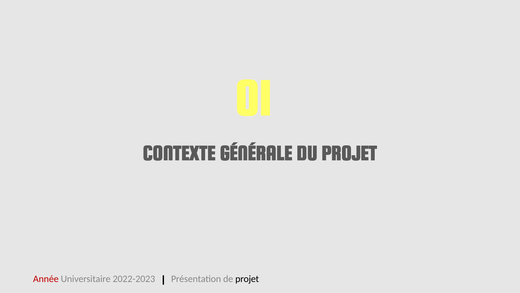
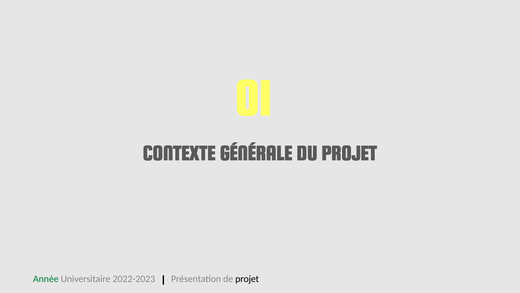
Année colour: red -> green
